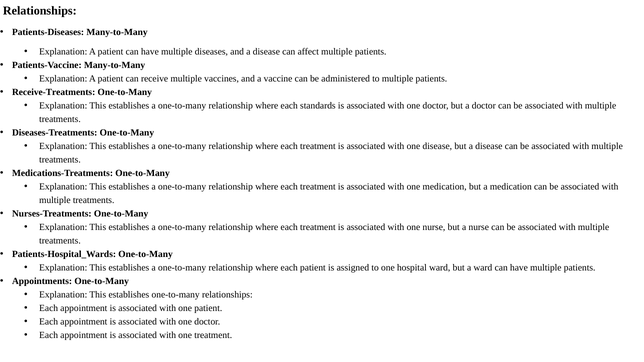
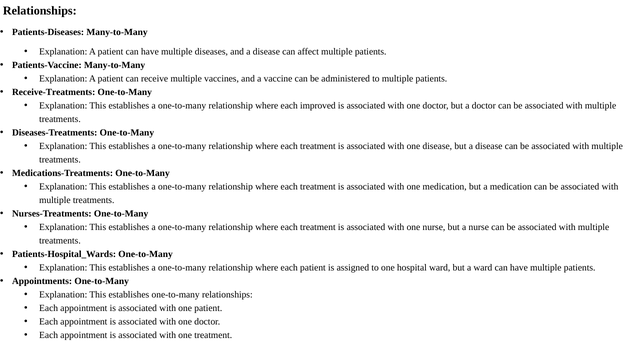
standards: standards -> improved
